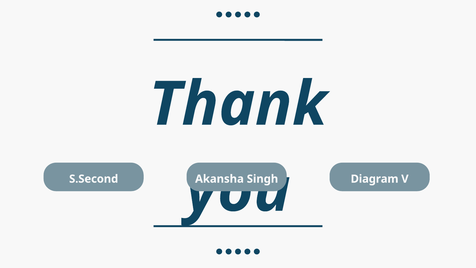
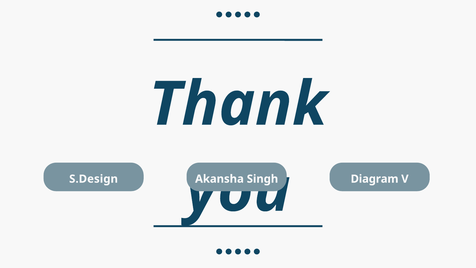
S.Second: S.Second -> S.Design
